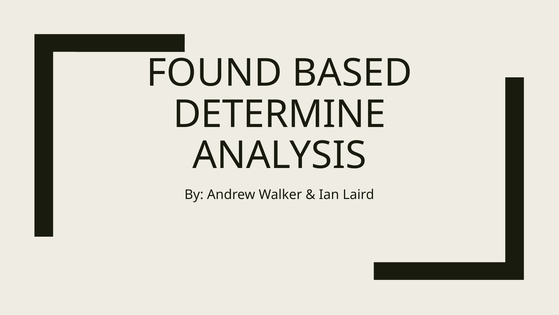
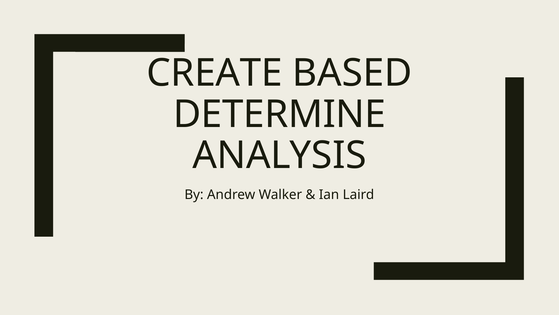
FOUND: FOUND -> CREATE
